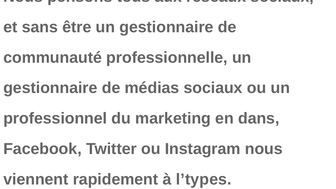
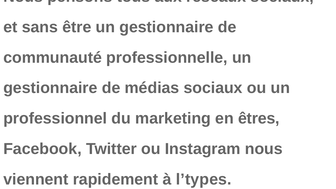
dans: dans -> êtres
